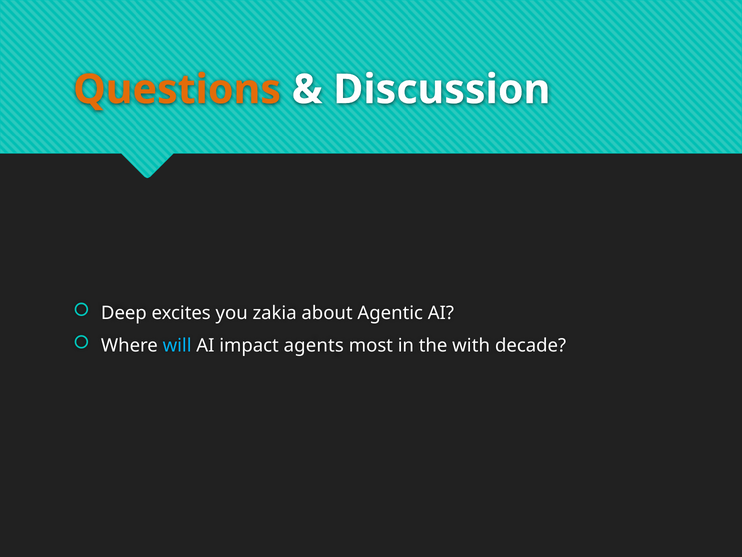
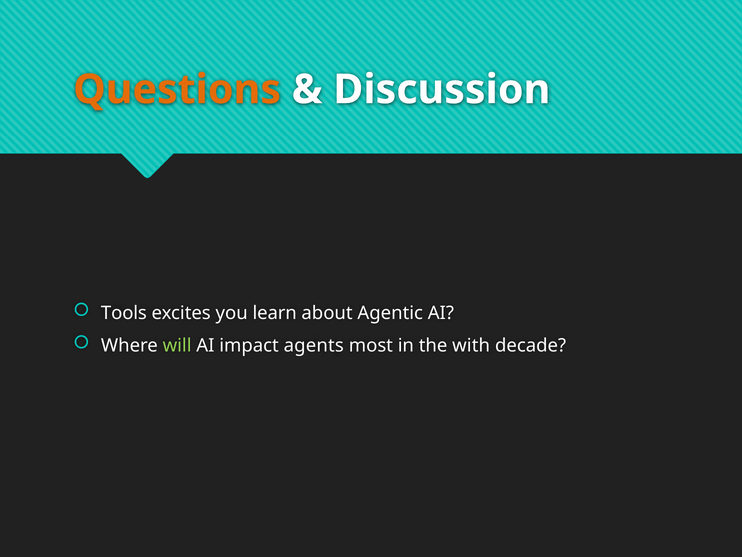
Deep: Deep -> Tools
zakia: zakia -> learn
will colour: light blue -> light green
